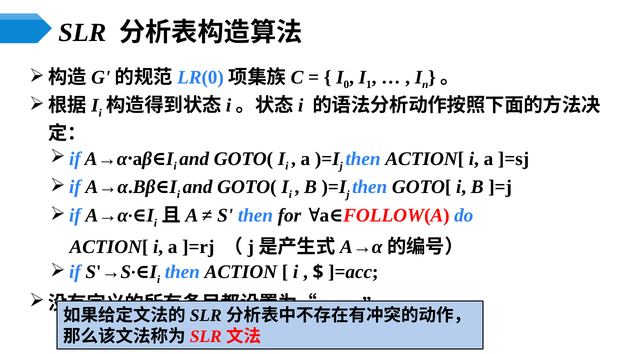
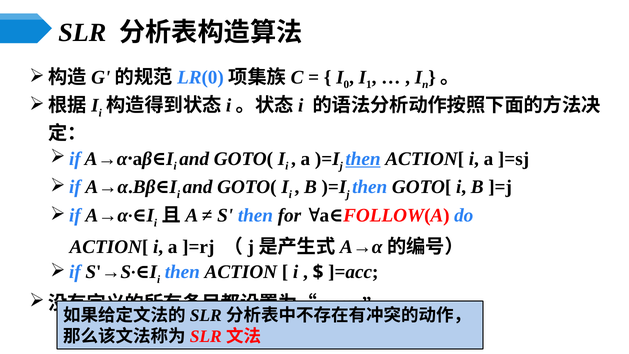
then at (363, 159) underline: none -> present
